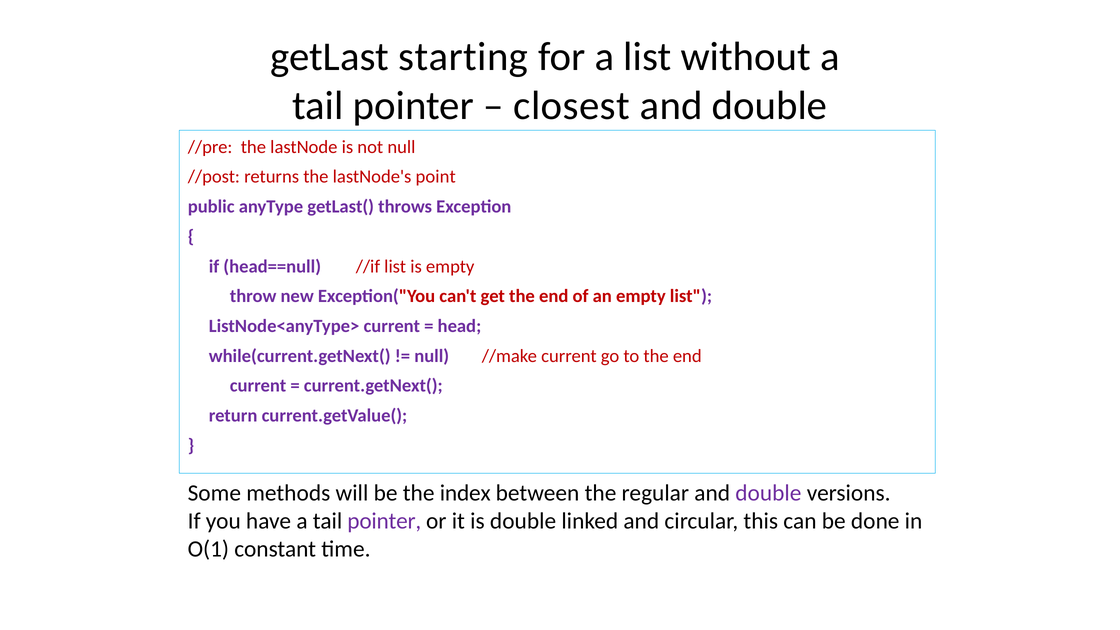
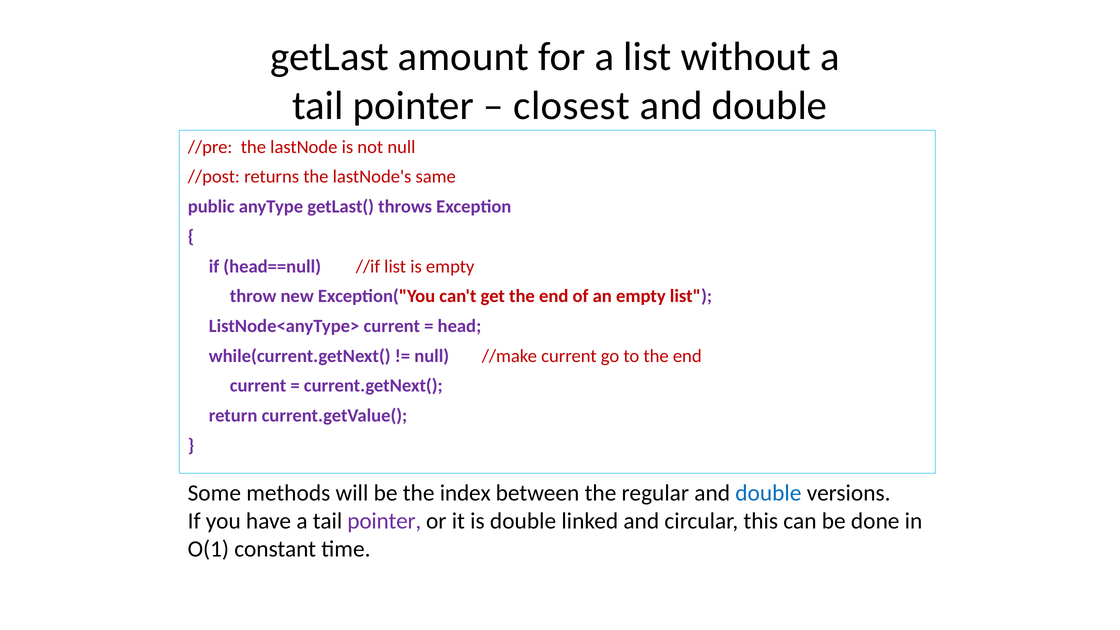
starting: starting -> amount
point: point -> same
double at (768, 493) colour: purple -> blue
